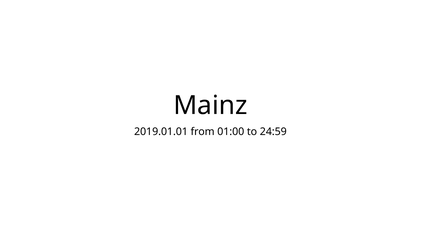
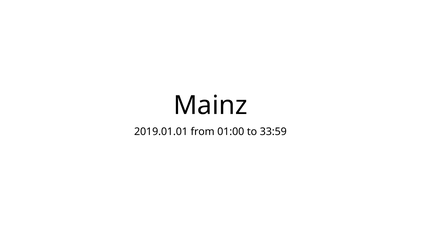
24:59: 24:59 -> 33:59
